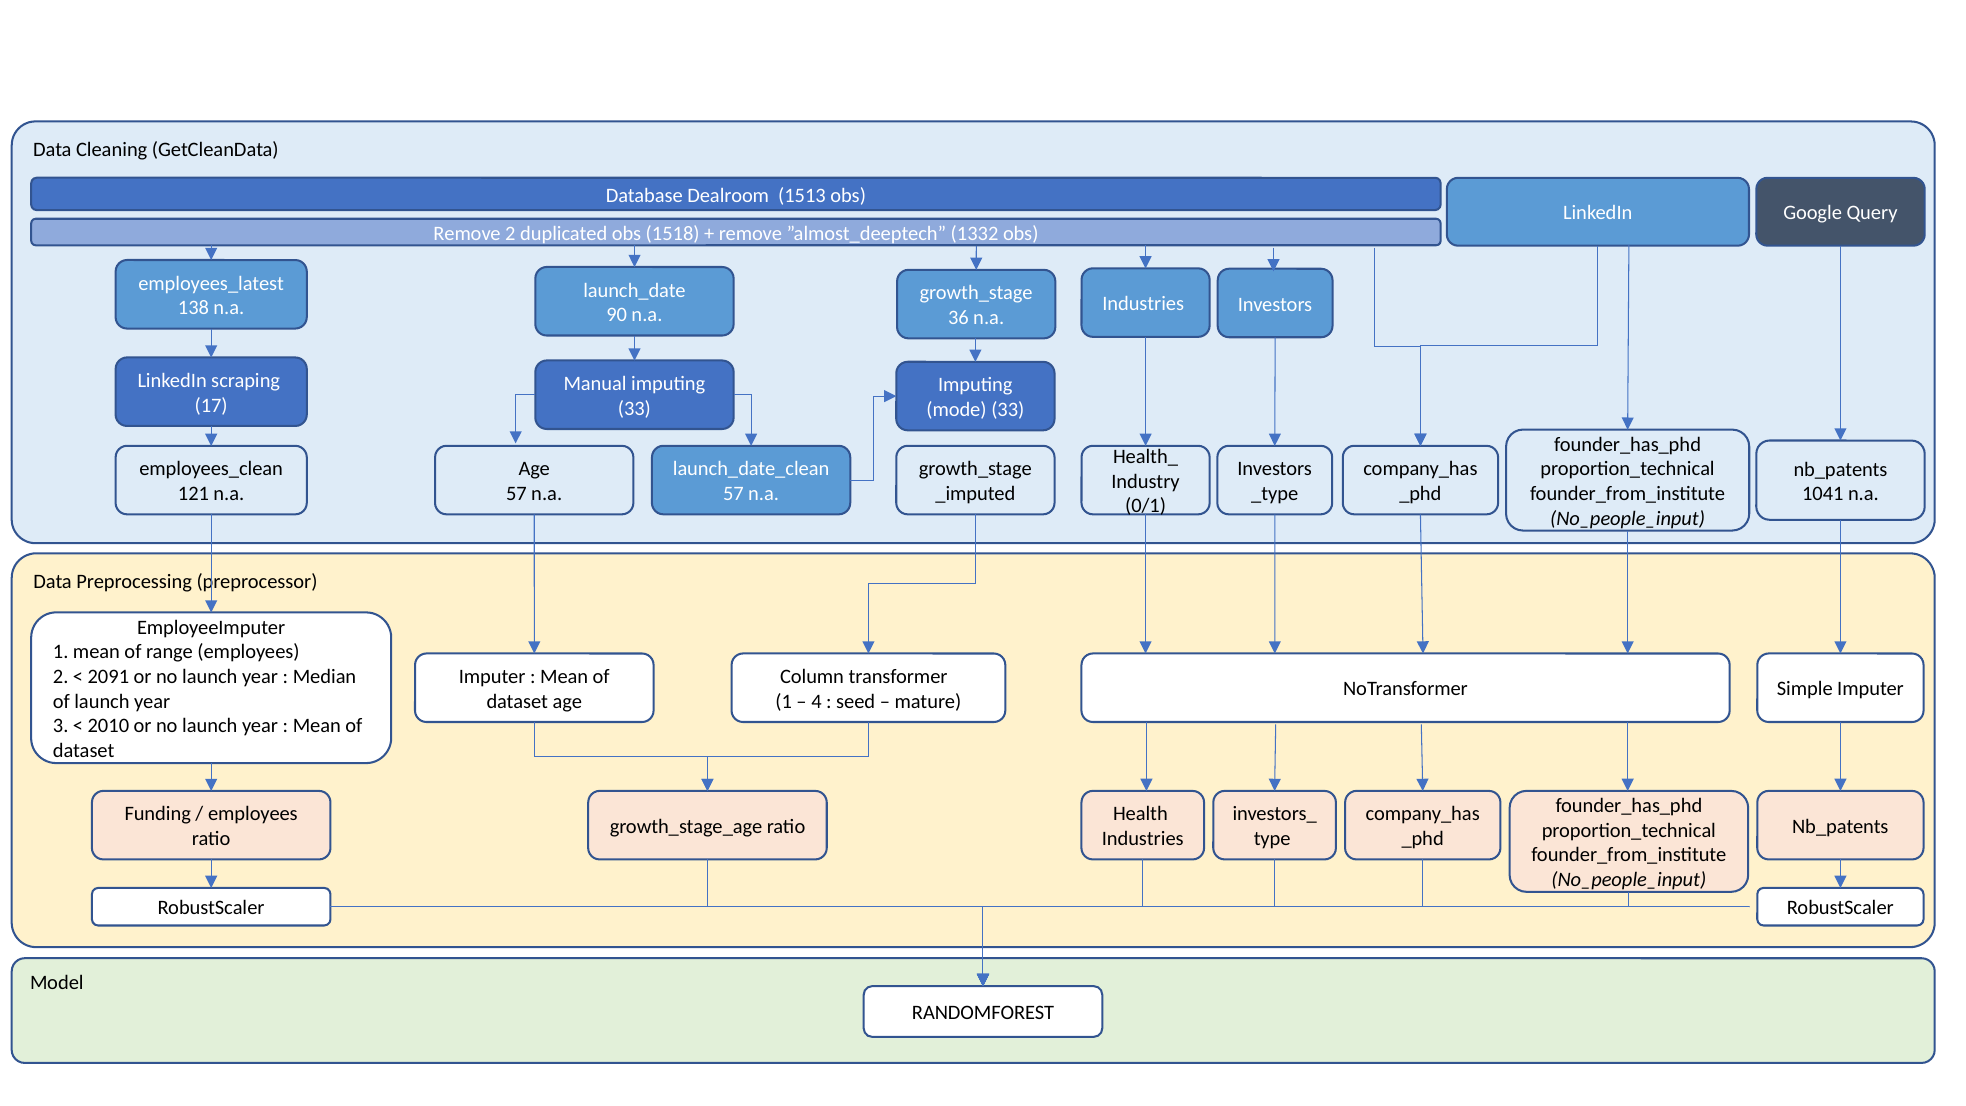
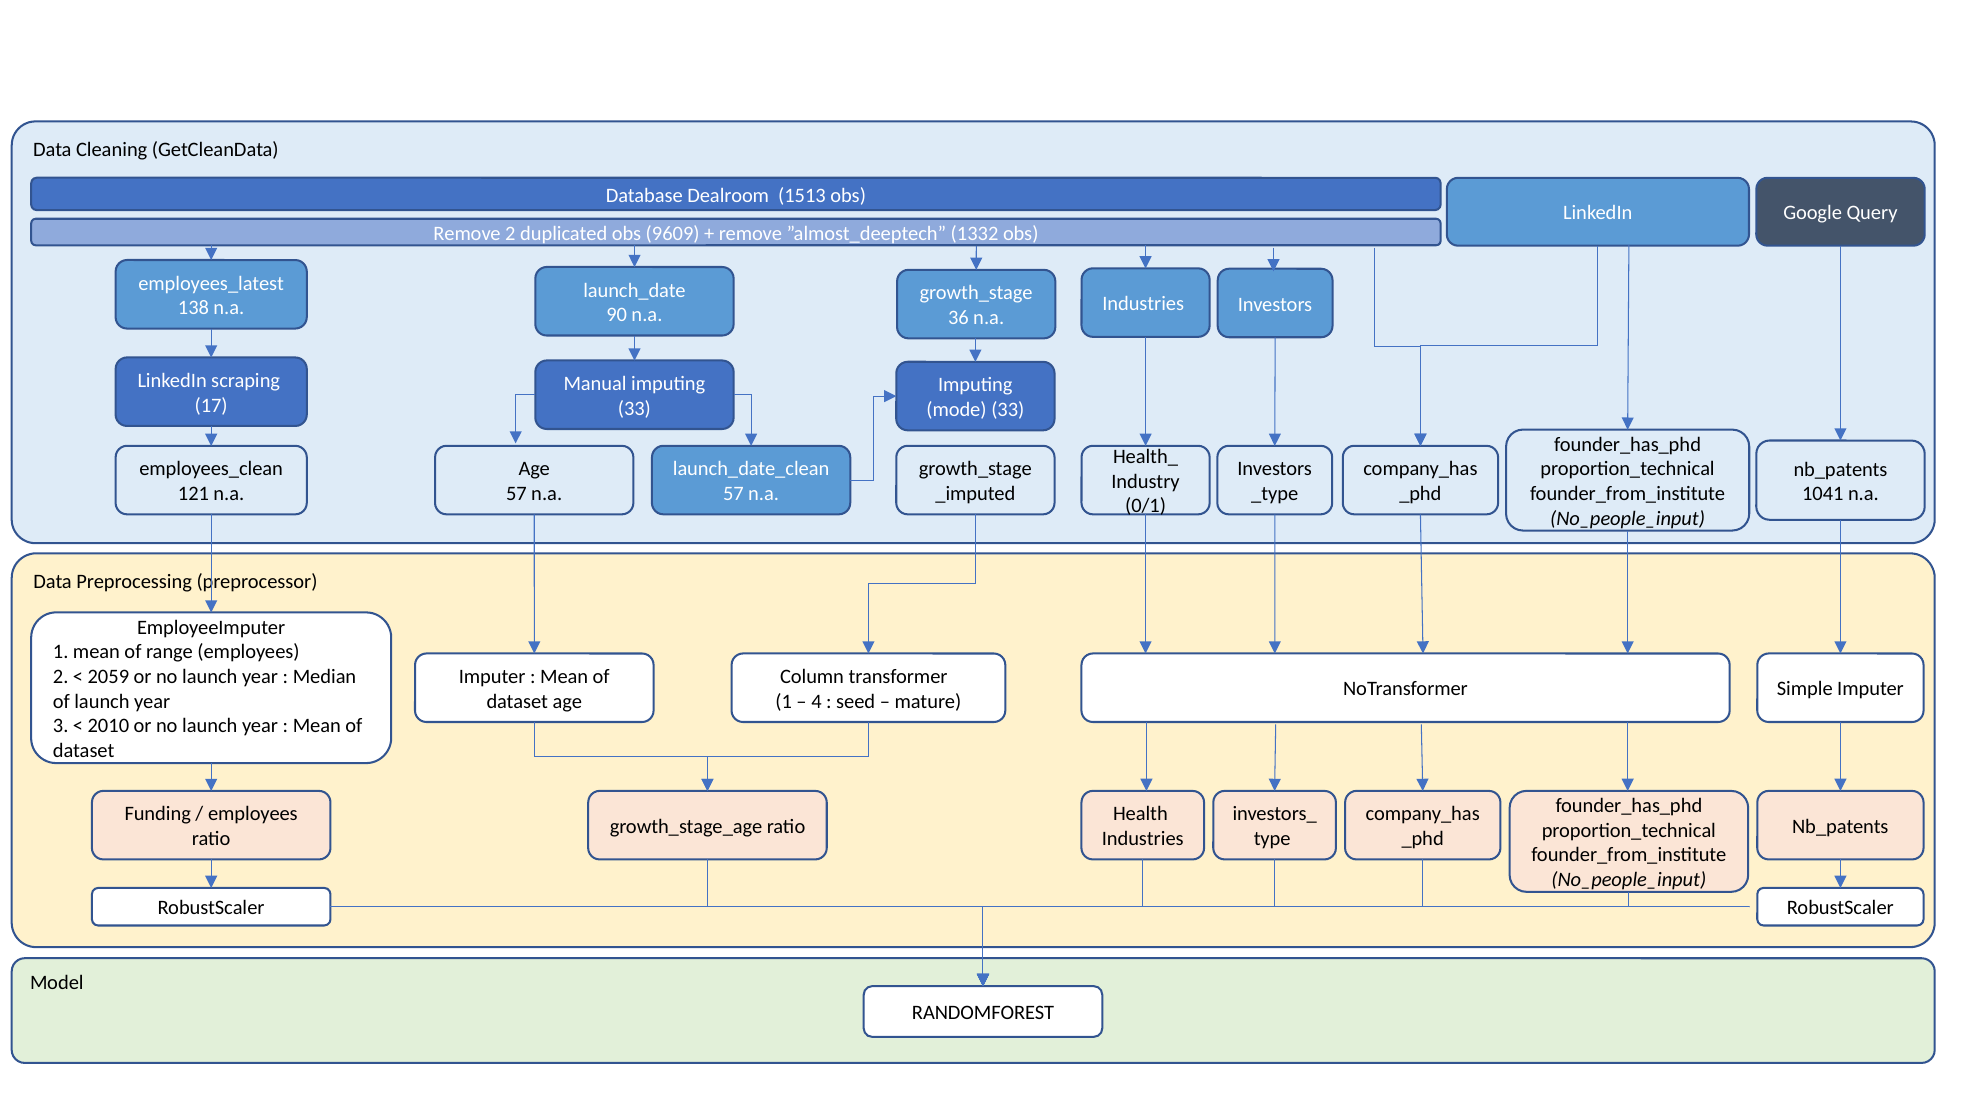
1518: 1518 -> 9609
2091: 2091 -> 2059
